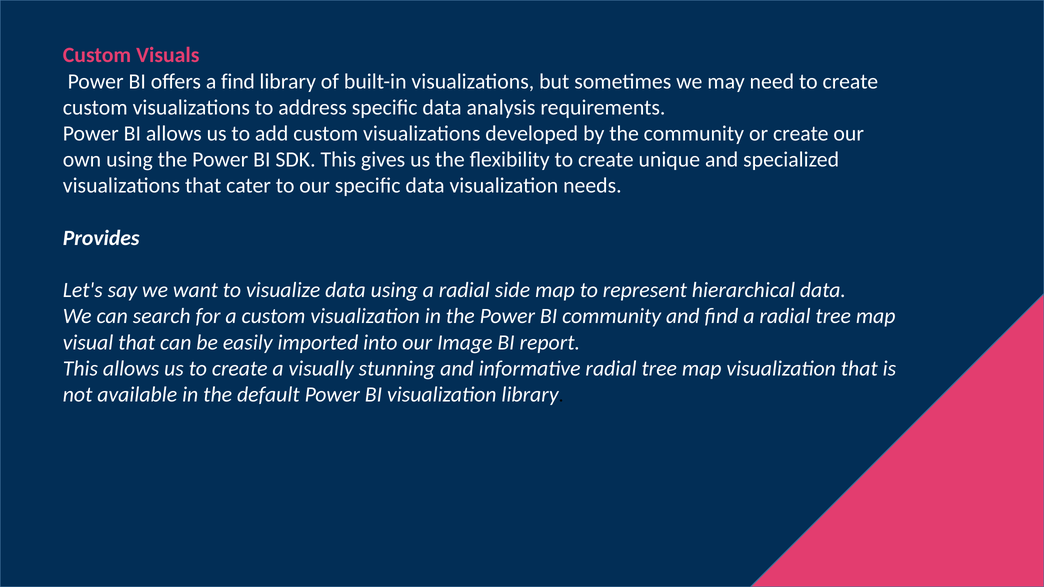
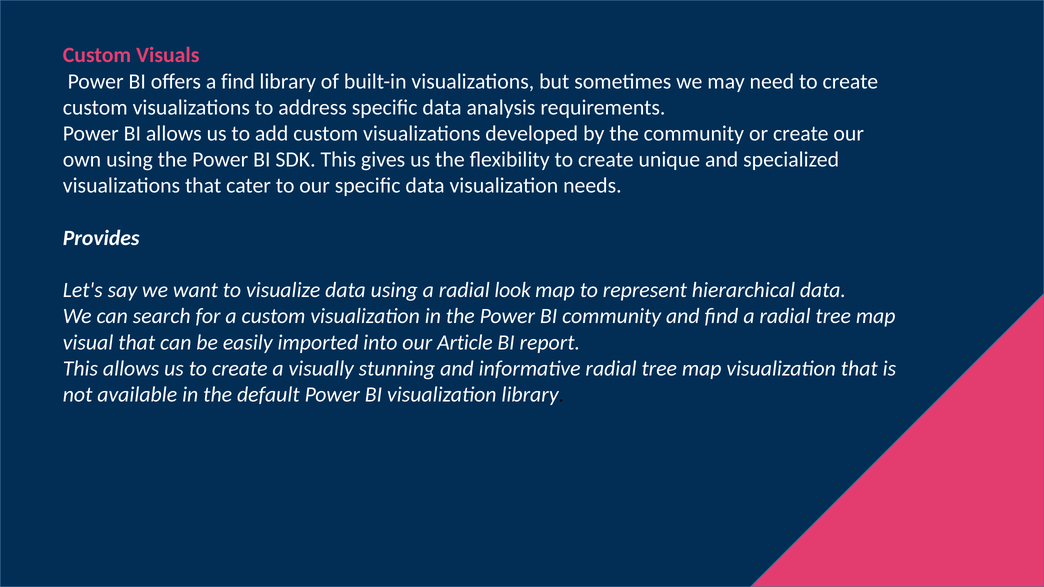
side: side -> look
Image: Image -> Article
